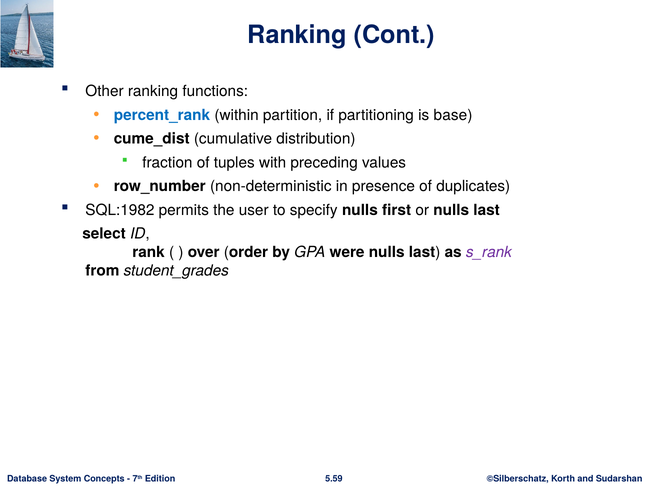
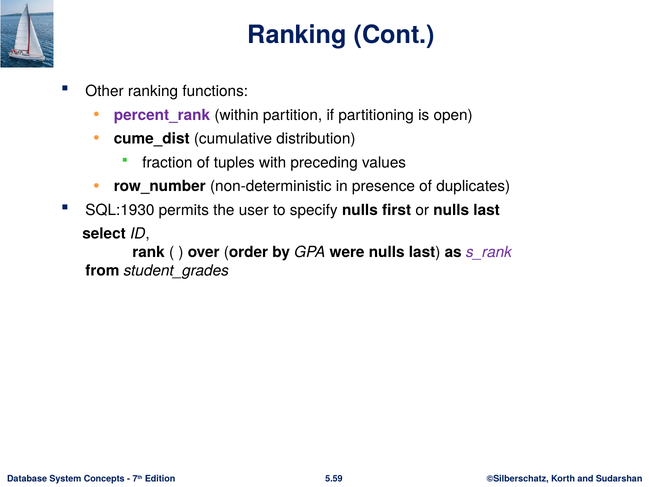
percent_rank colour: blue -> purple
base: base -> open
SQL:1982: SQL:1982 -> SQL:1930
